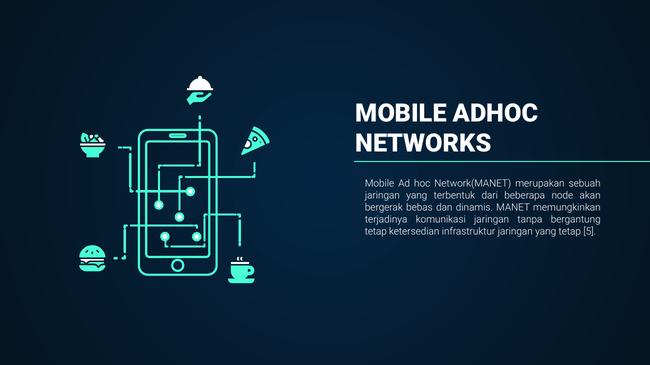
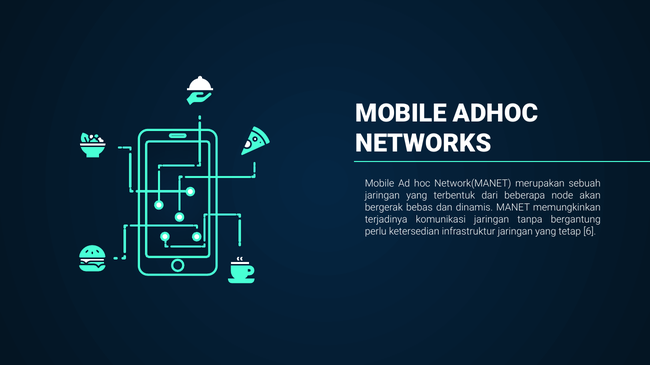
tetap at (376, 232): tetap -> perlu
5: 5 -> 6
